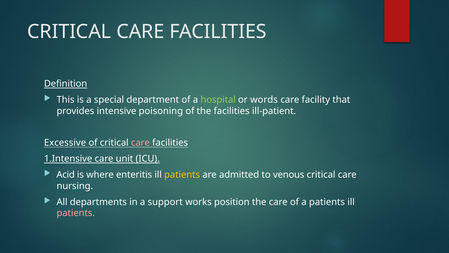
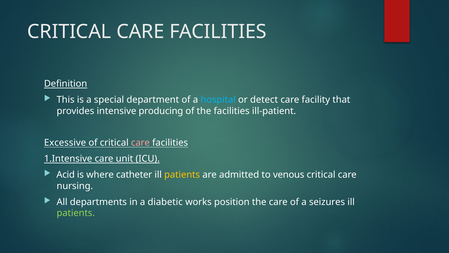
hospital colour: light green -> light blue
words: words -> detect
poisoning: poisoning -> producing
enteritis: enteritis -> catheter
support: support -> diabetic
a patients: patients -> seizures
patients at (76, 213) colour: pink -> light green
